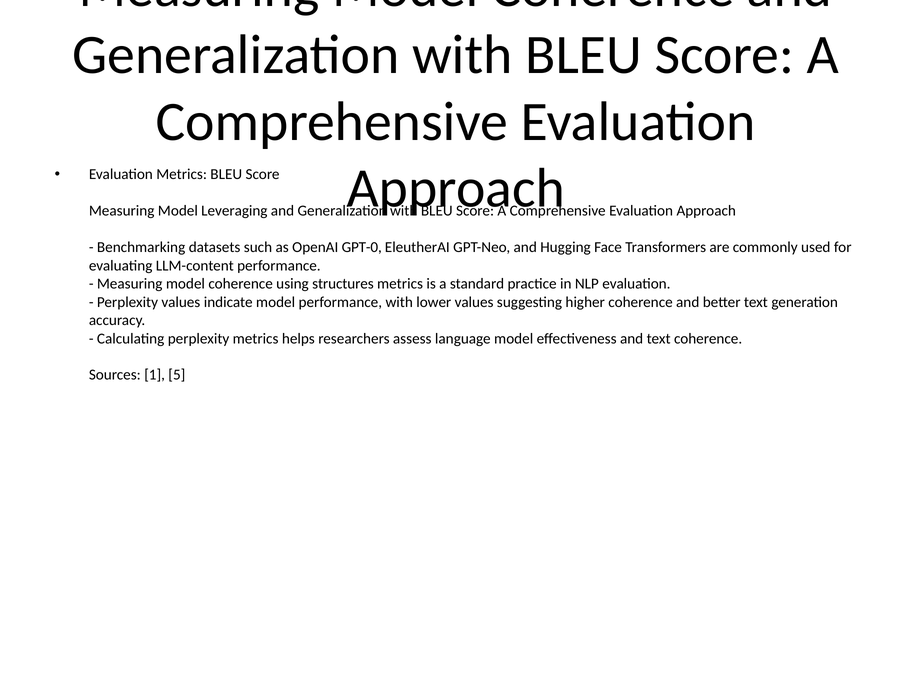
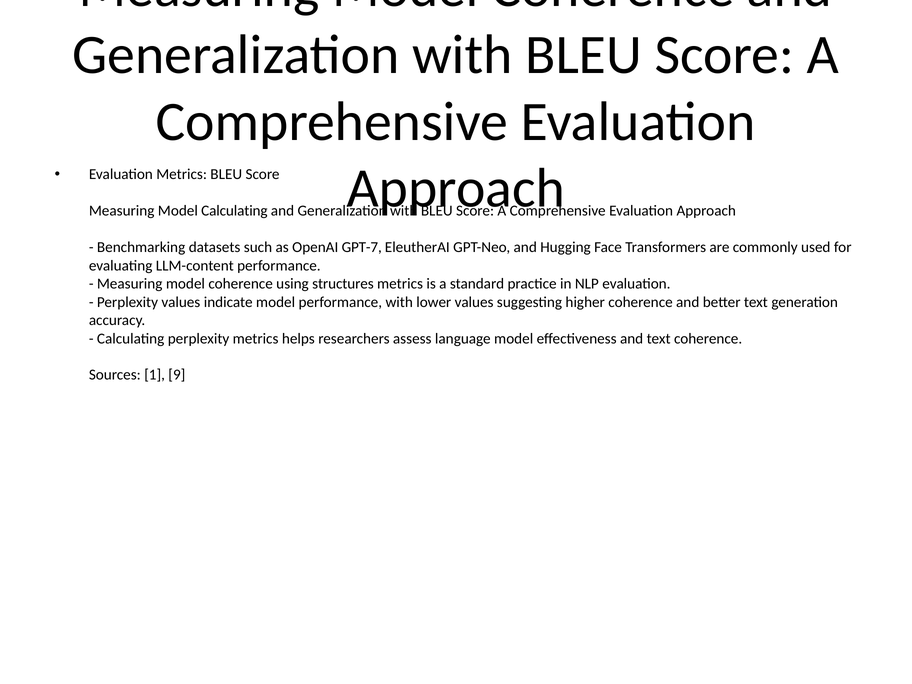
Model Leveraging: Leveraging -> Calculating
GPT-0: GPT-0 -> GPT-7
5: 5 -> 9
